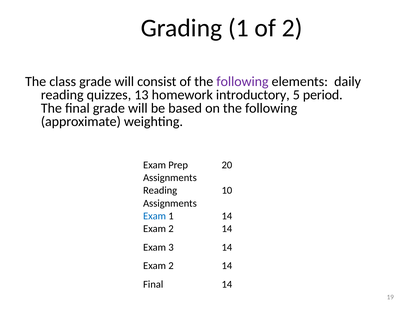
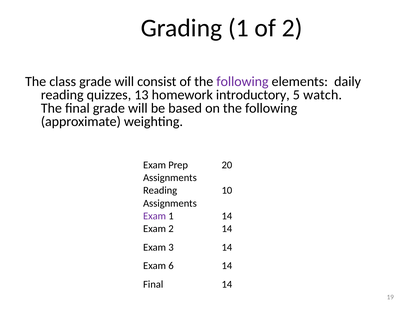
period: period -> watch
Exam at (155, 216) colour: blue -> purple
2 at (171, 266): 2 -> 6
